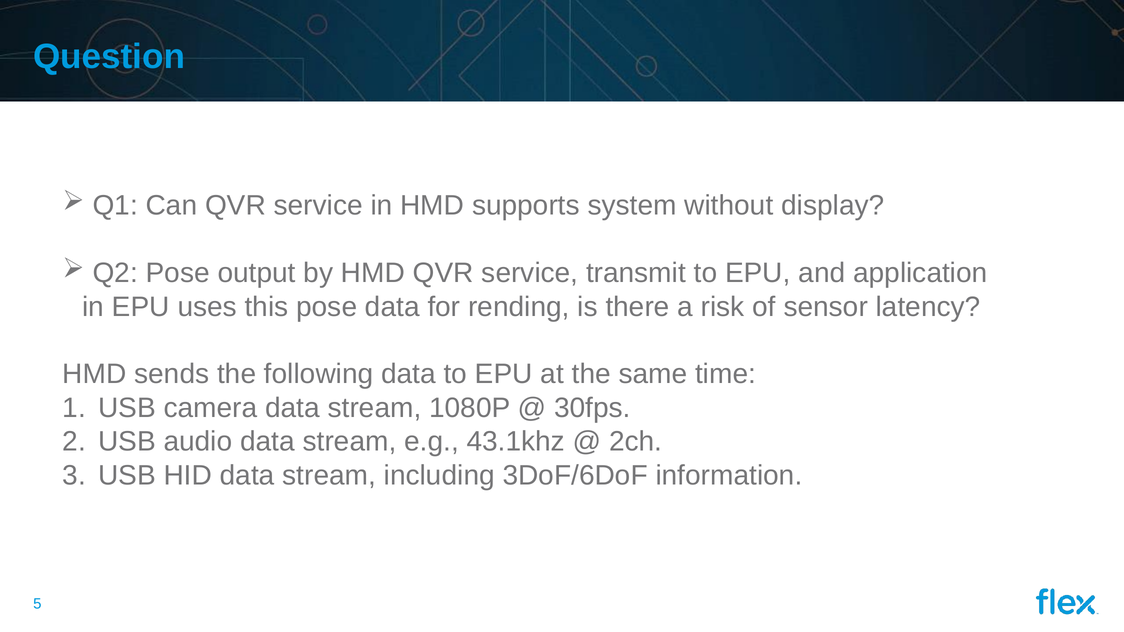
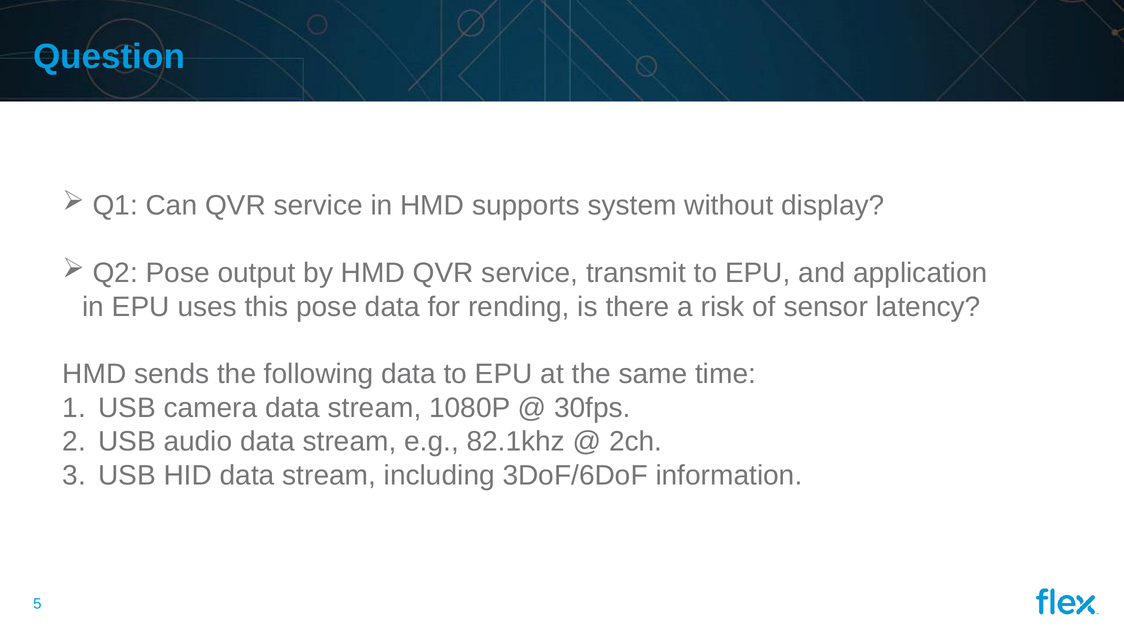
43.1khz: 43.1khz -> 82.1khz
